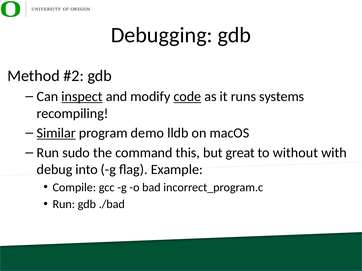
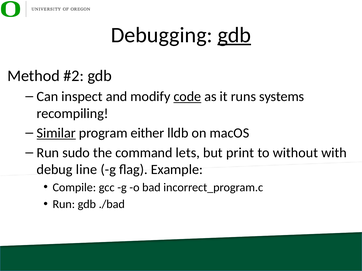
gdb at (234, 35) underline: none -> present
inspect underline: present -> none
demo: demo -> either
this: this -> lets
great: great -> print
into: into -> line
